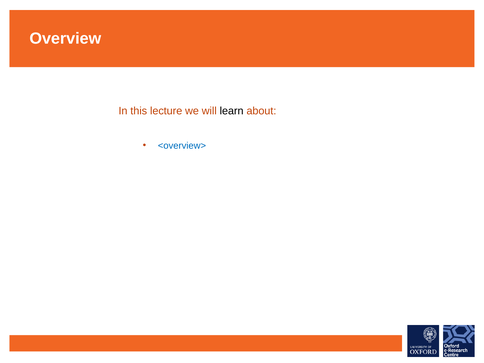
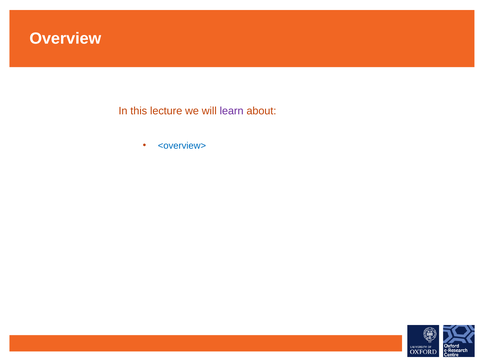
learn colour: black -> purple
